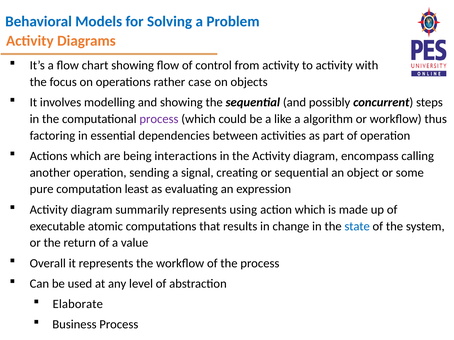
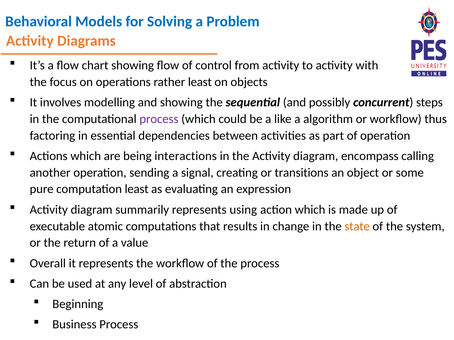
rather case: case -> least
or sequential: sequential -> transitions
state colour: blue -> orange
Elaborate: Elaborate -> Beginning
